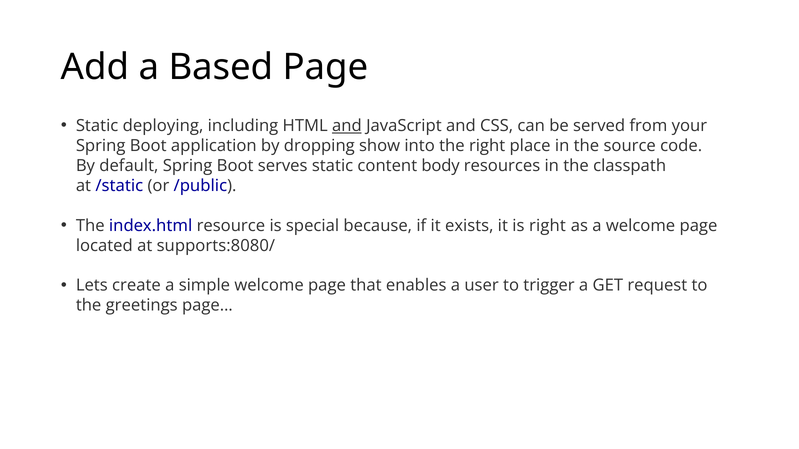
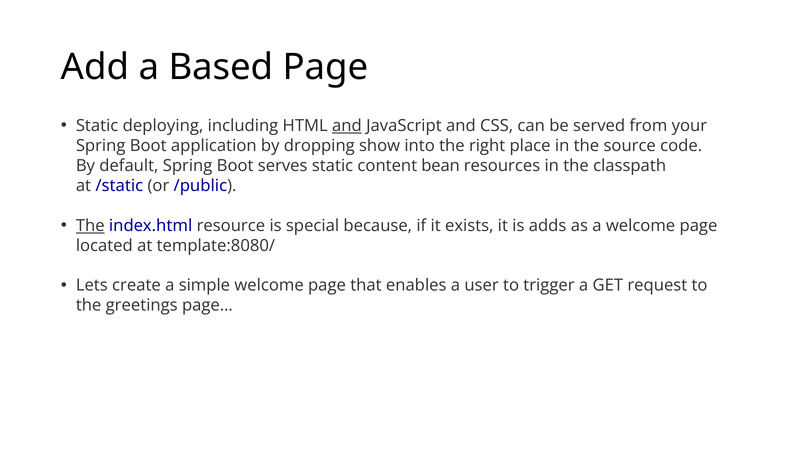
body: body -> bean
The at (90, 226) underline: none -> present
is right: right -> adds
supports:8080/: supports:8080/ -> template:8080/
